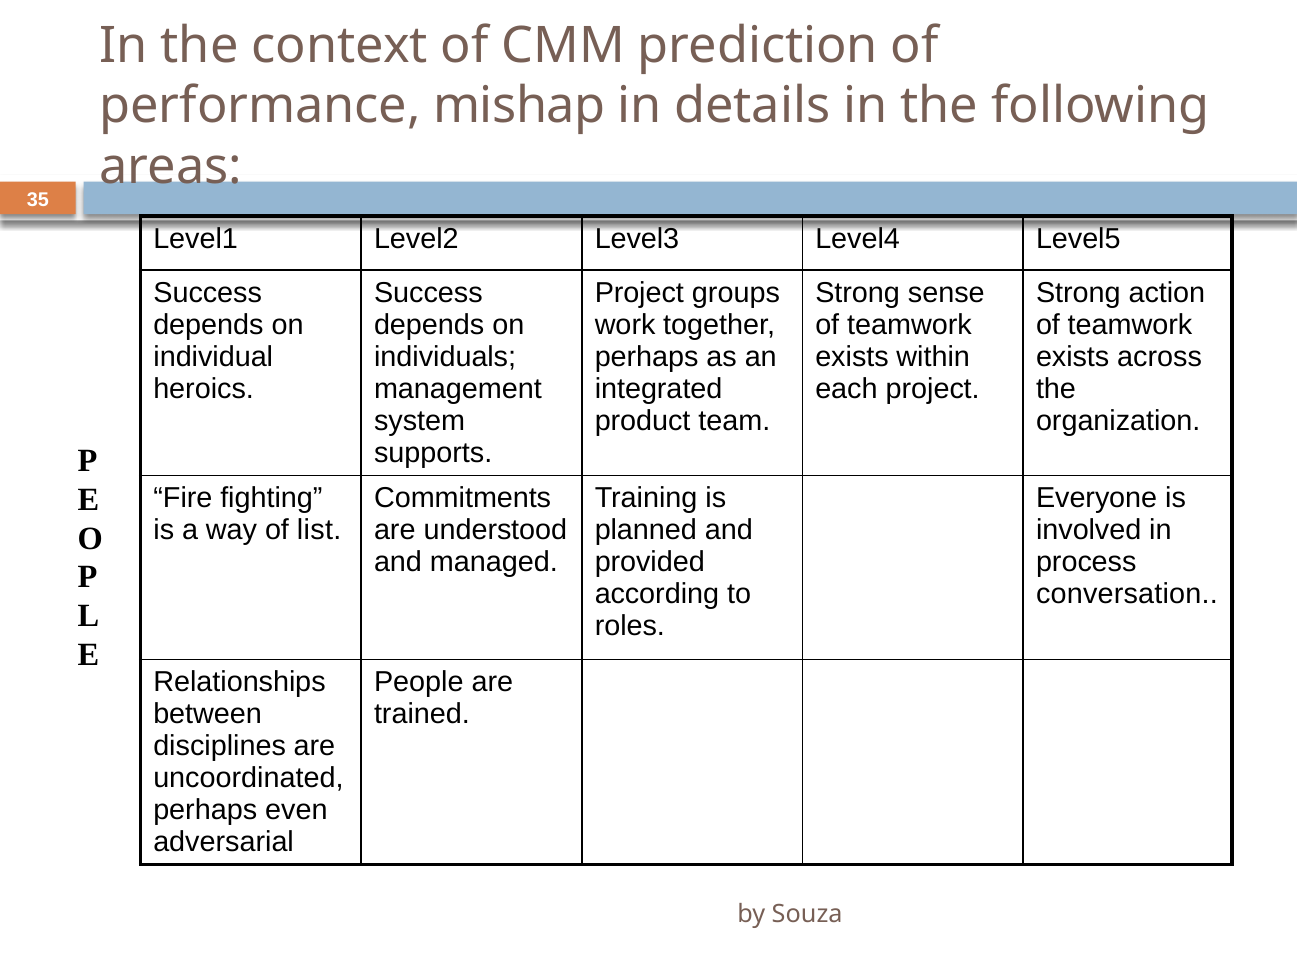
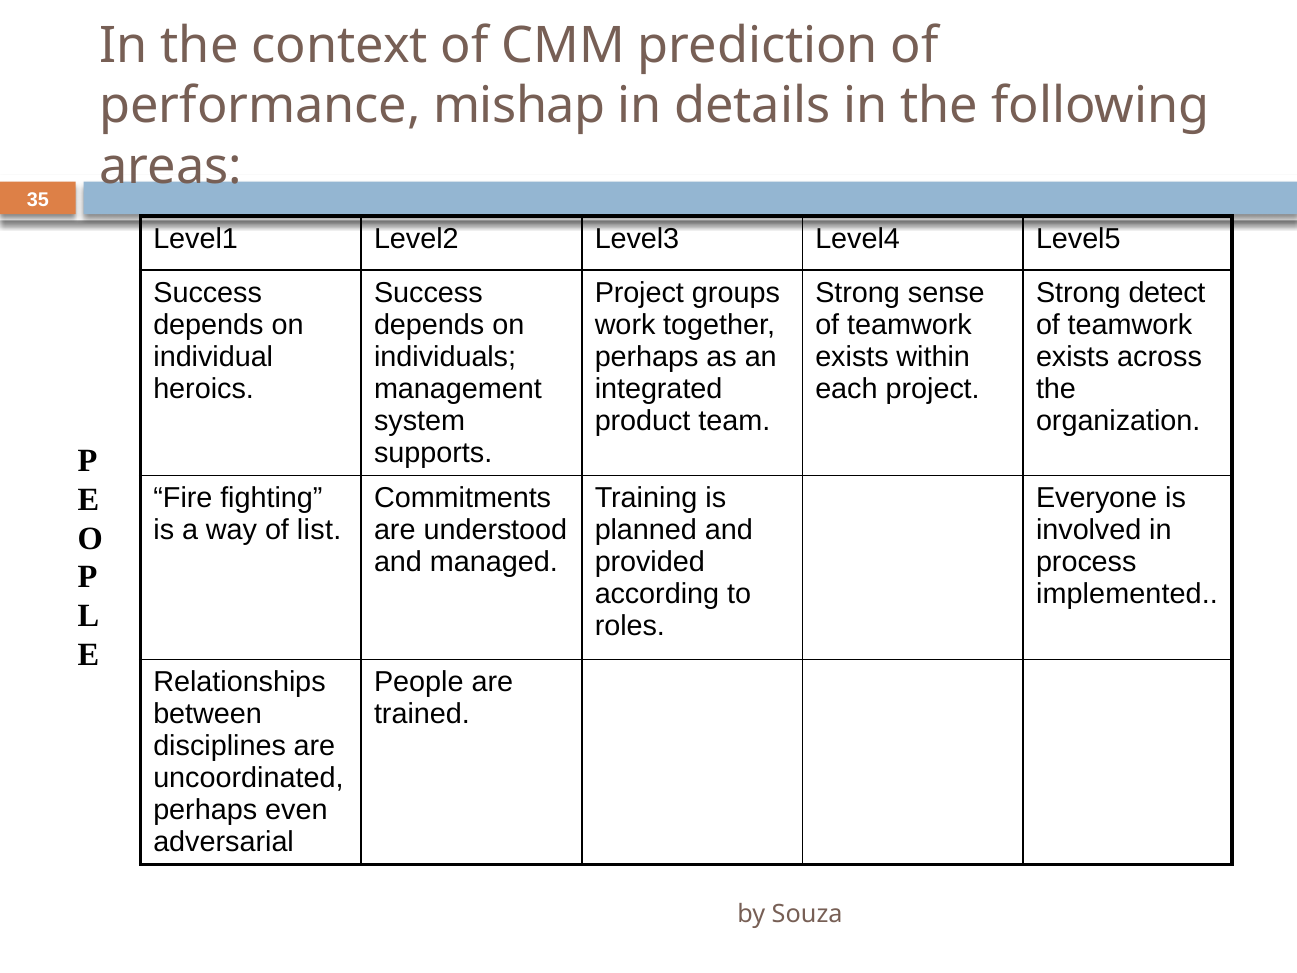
action: action -> detect
conversation: conversation -> implemented
